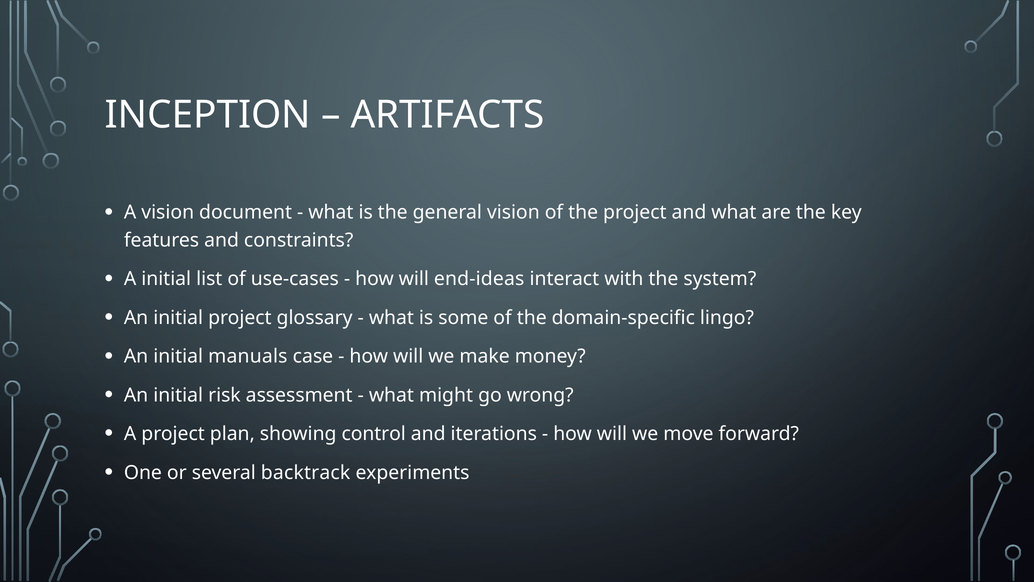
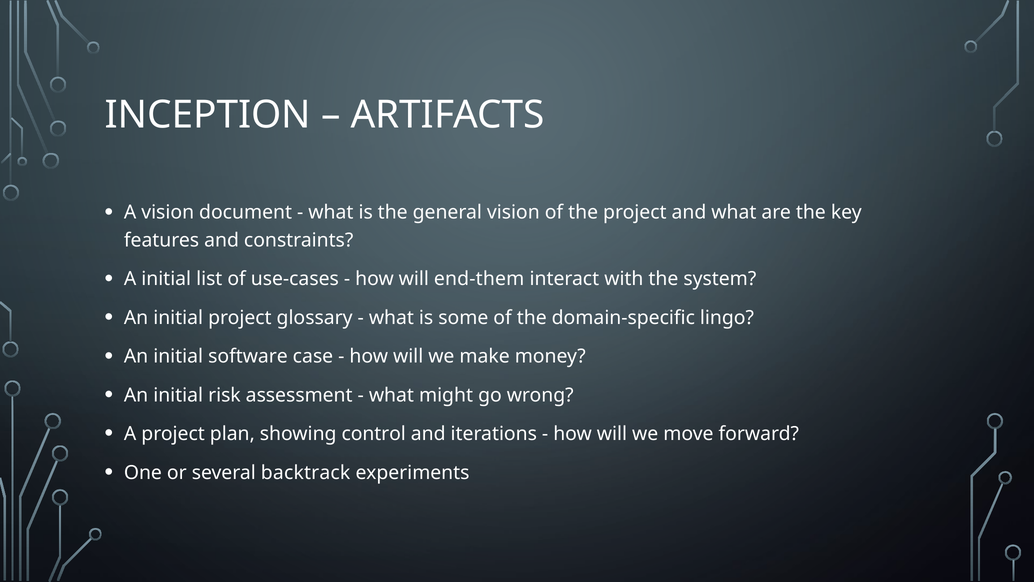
end-ideas: end-ideas -> end-them
manuals: manuals -> software
